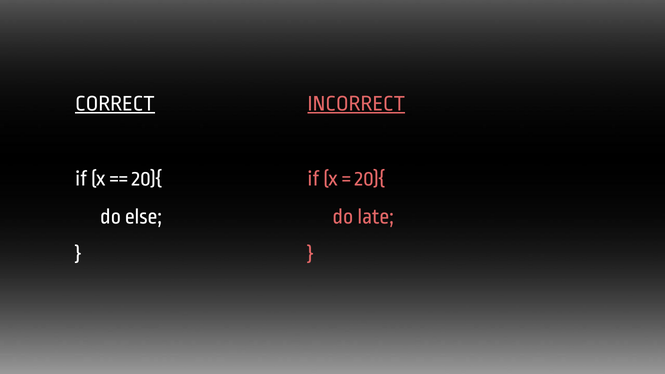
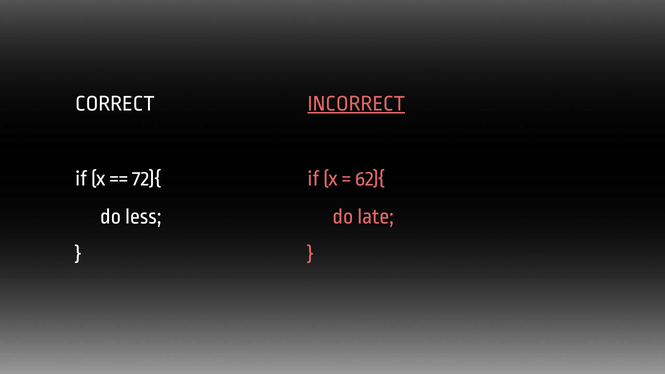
CORRECT underline: present -> none
20){ at (146, 179): 20){ -> 72){
20){ at (369, 179): 20){ -> 62){
else: else -> less
